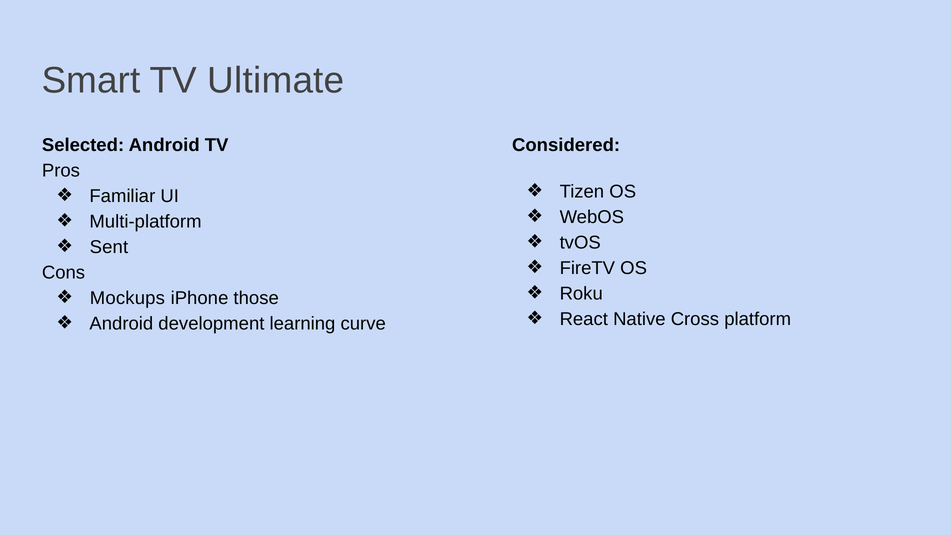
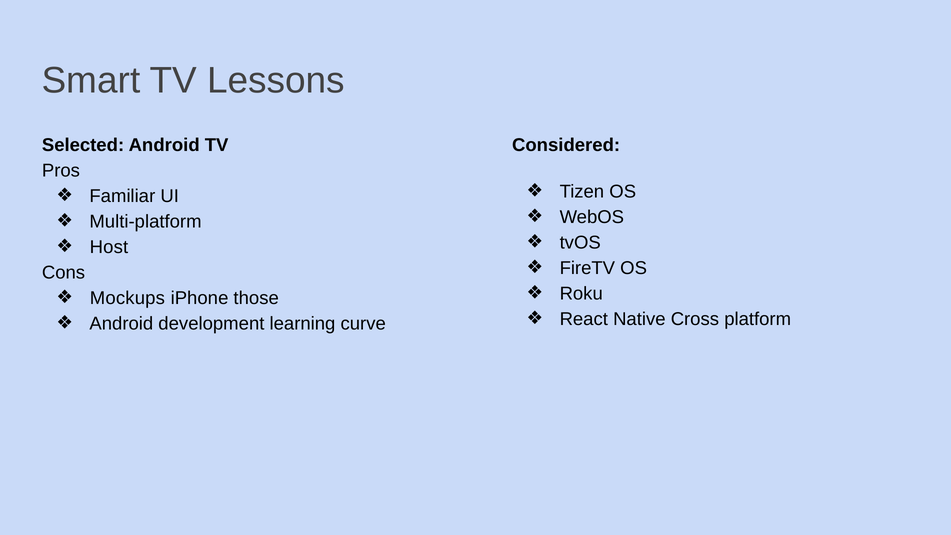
Ultimate: Ultimate -> Lessons
Sent: Sent -> Host
